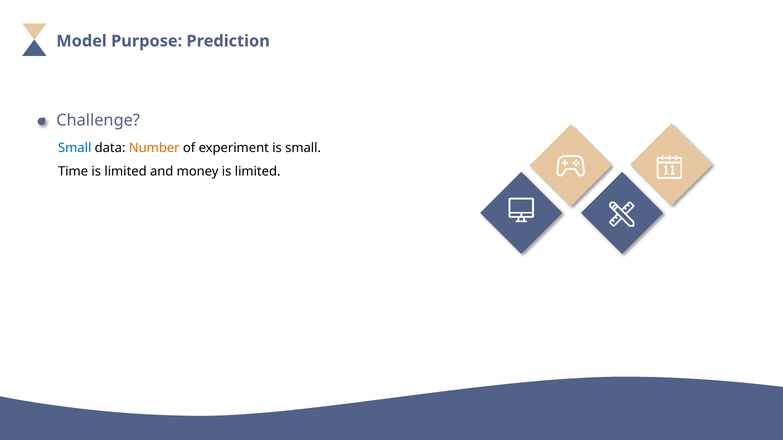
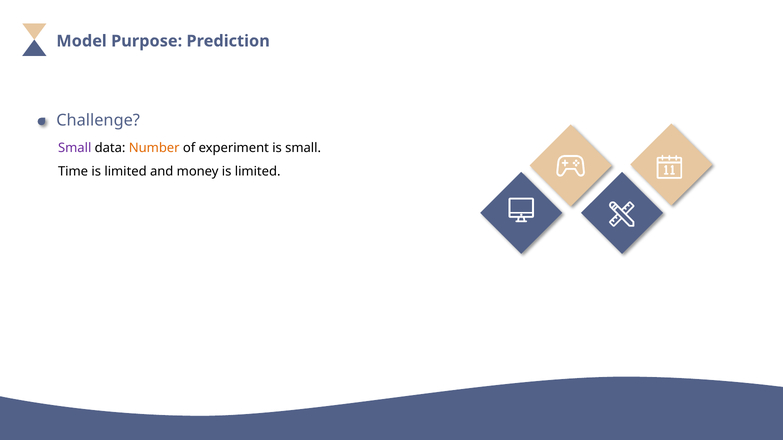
Small at (75, 148) colour: blue -> purple
